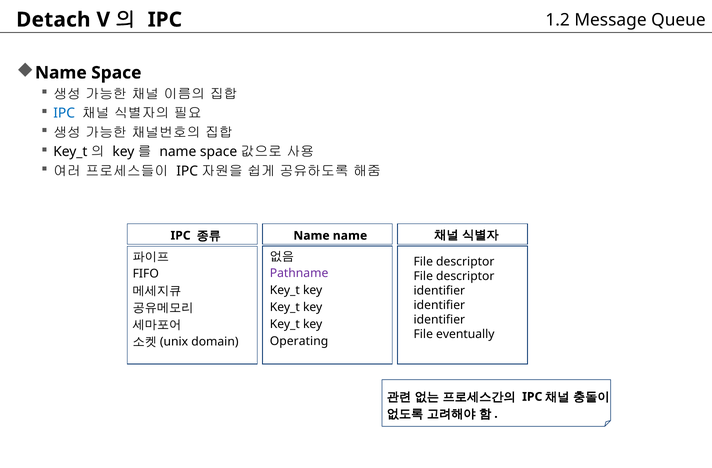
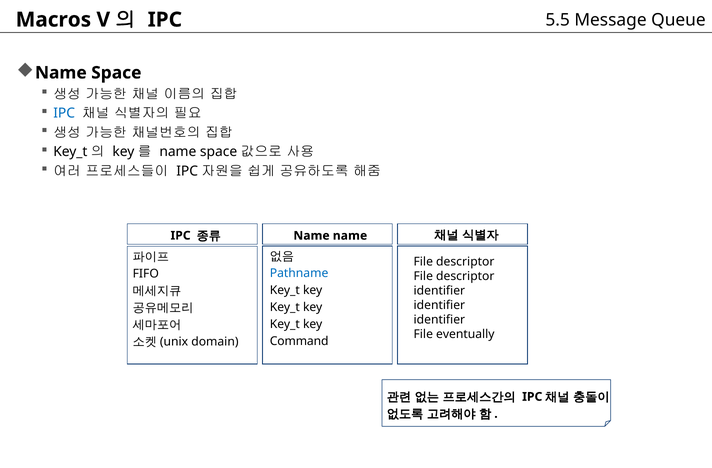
1.2: 1.2 -> 5.5
Detach: Detach -> Macros
Pathname colour: purple -> blue
Operating: Operating -> Command
